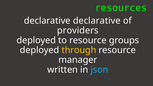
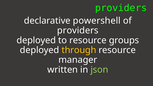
resources at (121, 8): resources -> providers
declarative declarative: declarative -> powershell
json colour: light blue -> light green
